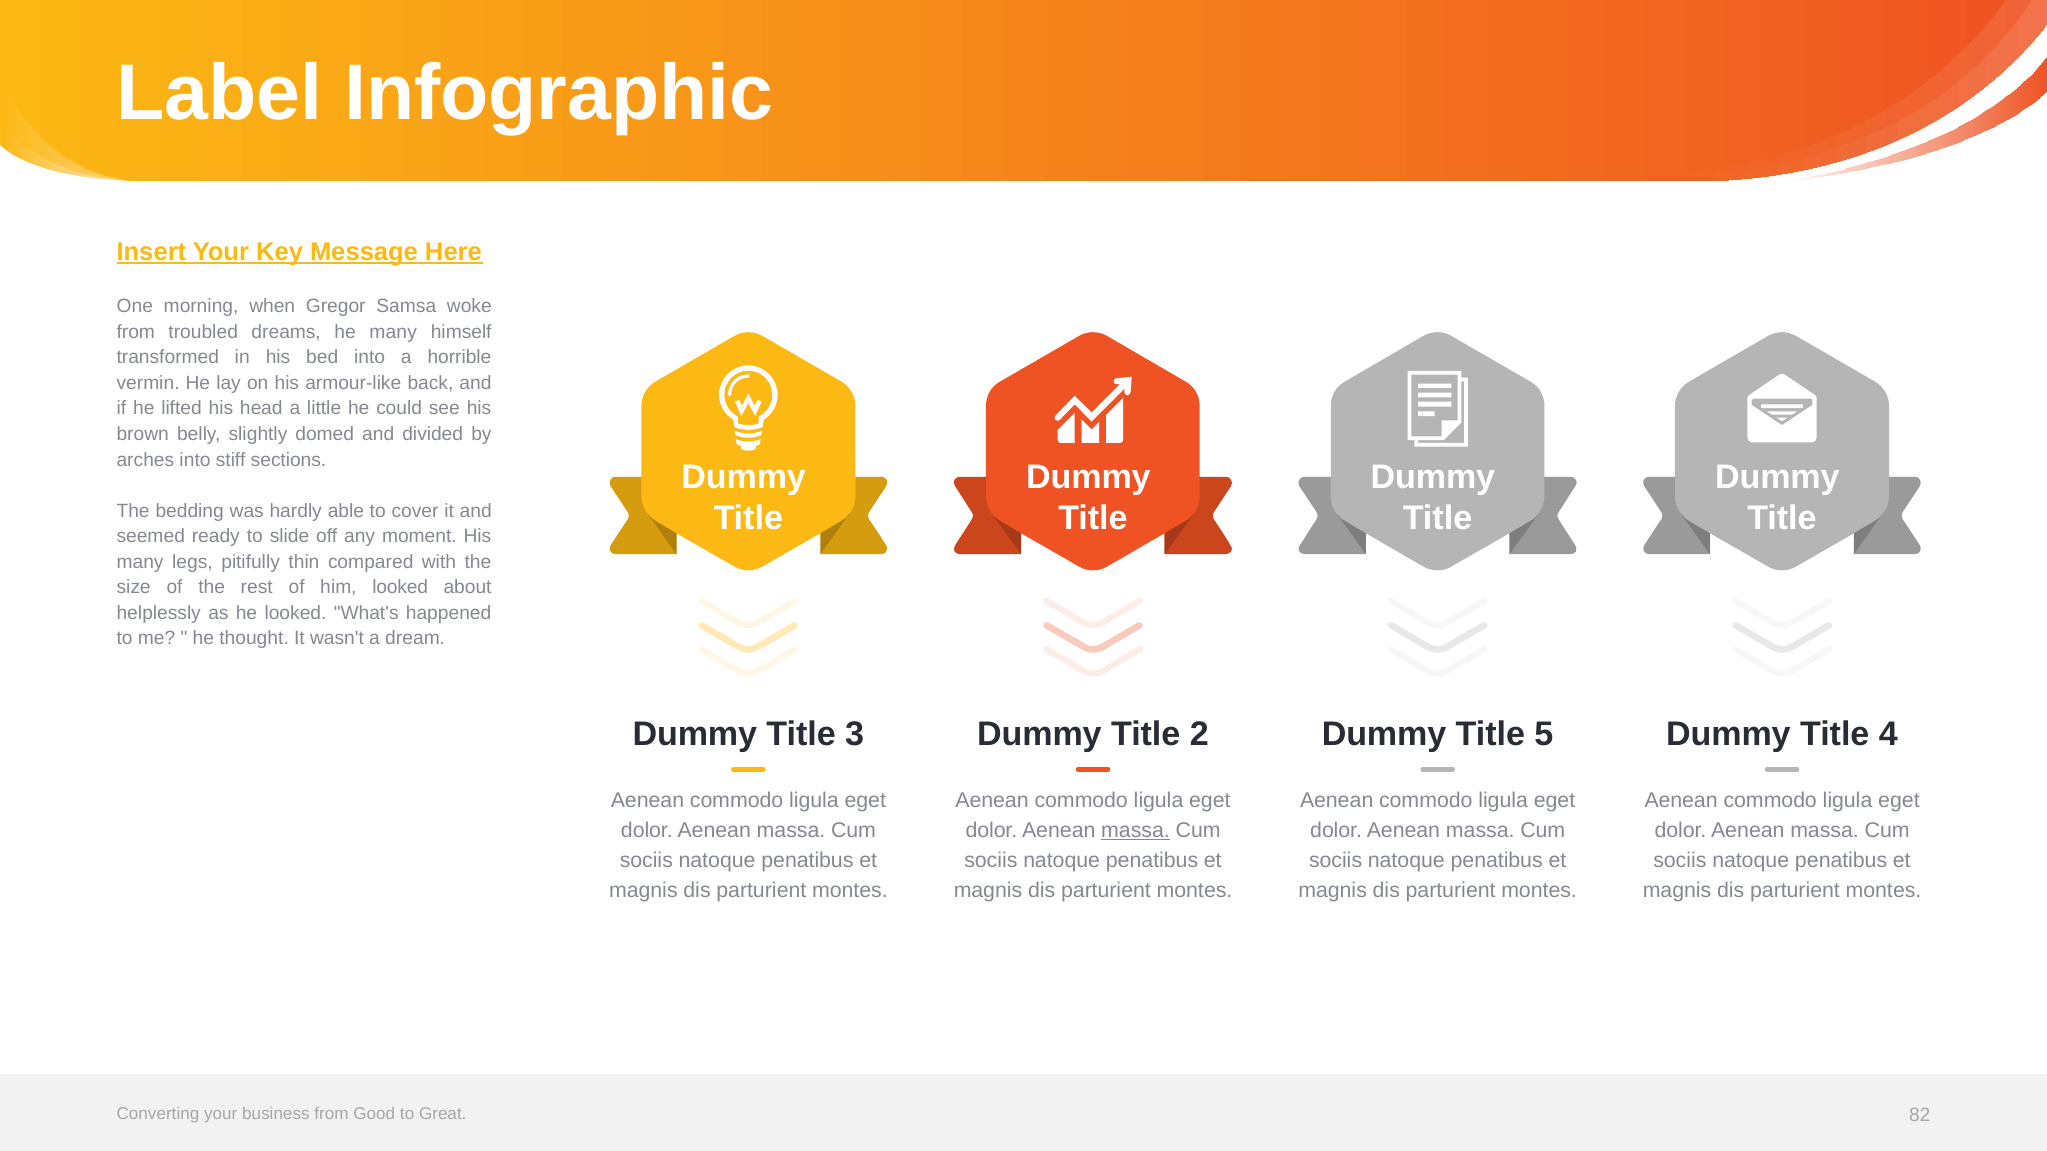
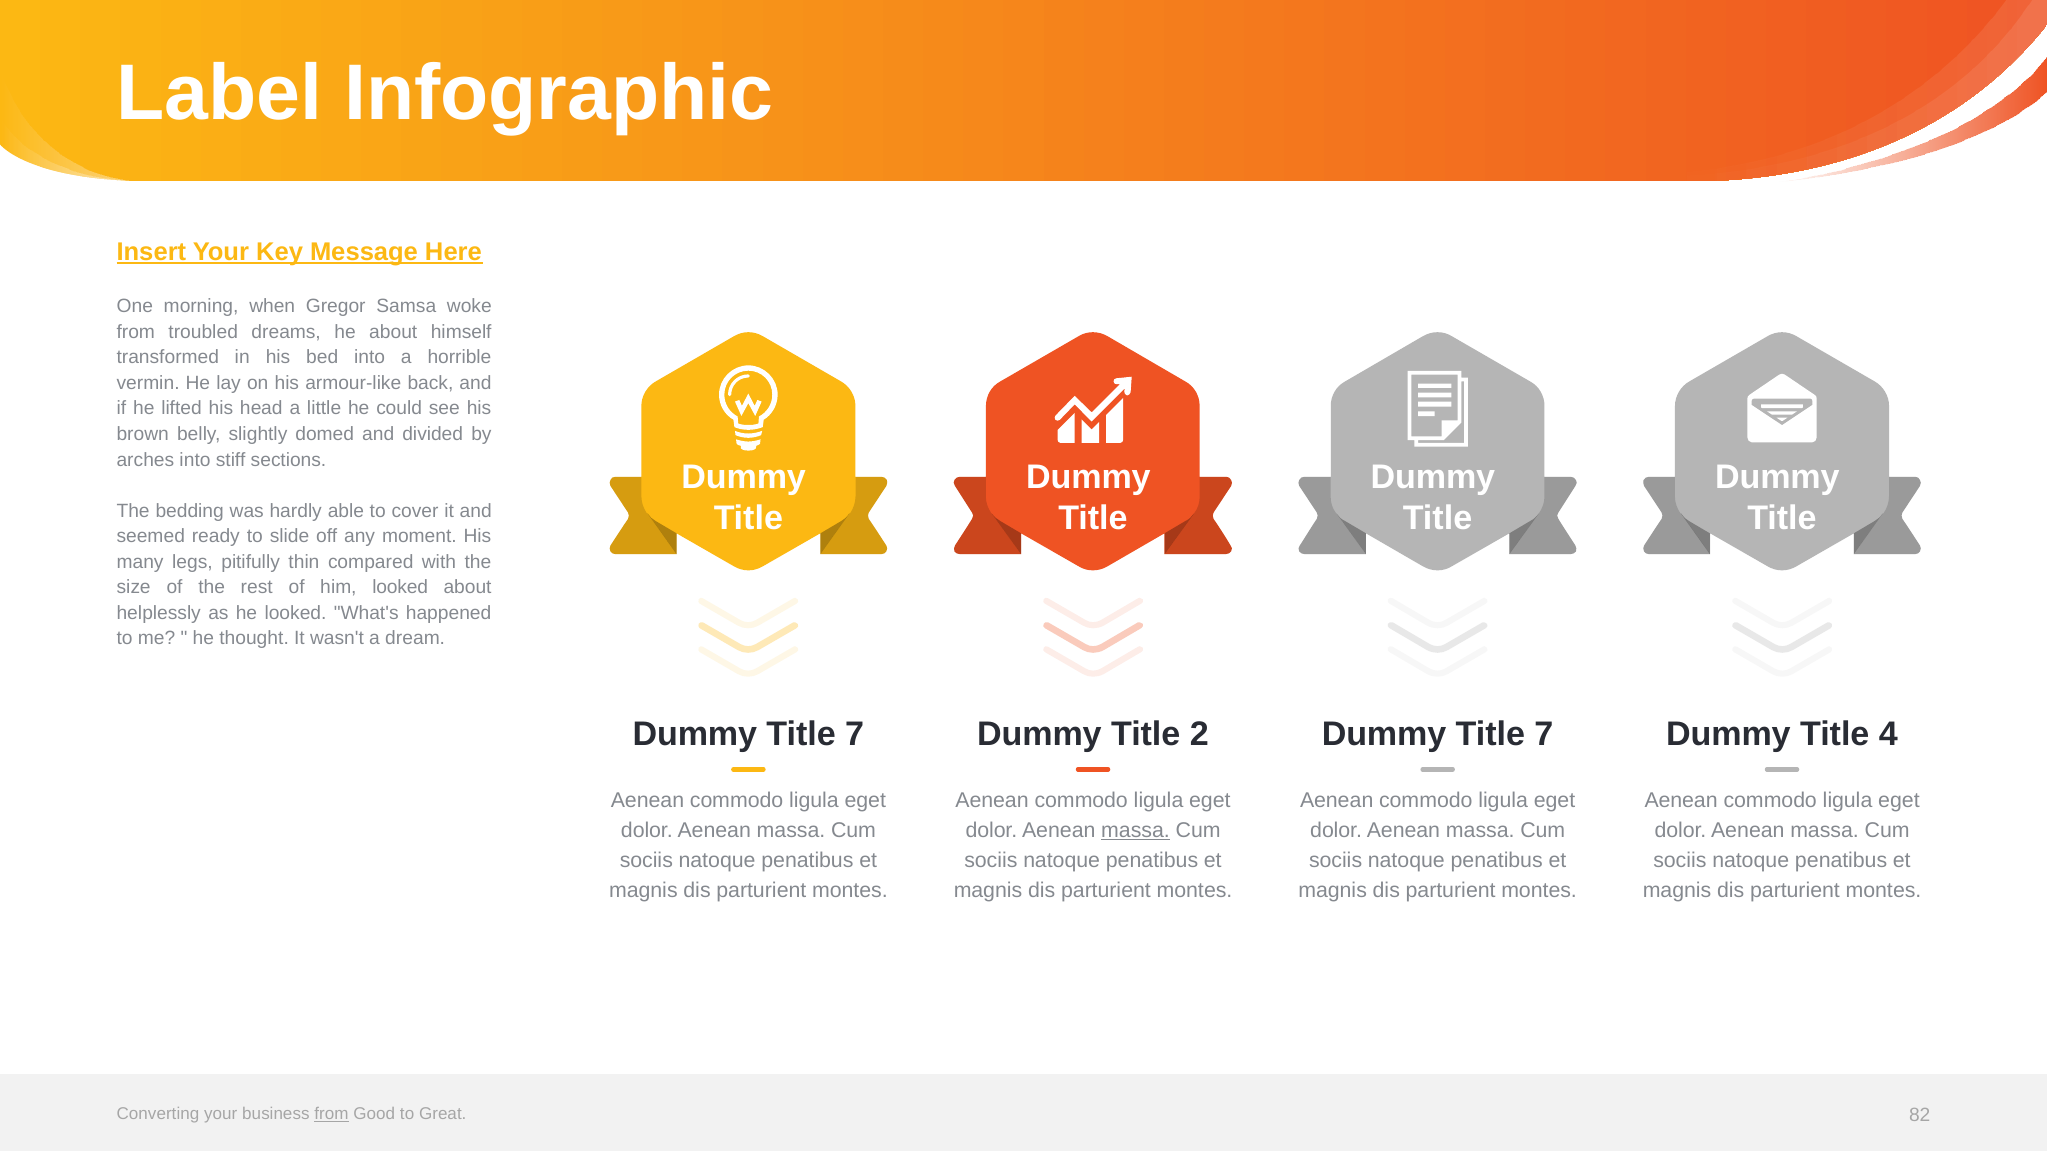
he many: many -> about
3 at (855, 734): 3 -> 7
5 at (1544, 734): 5 -> 7
from at (331, 1115) underline: none -> present
